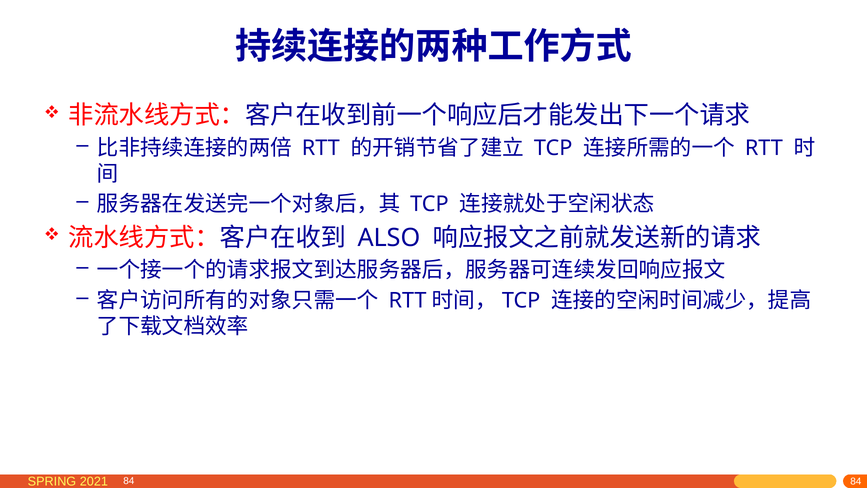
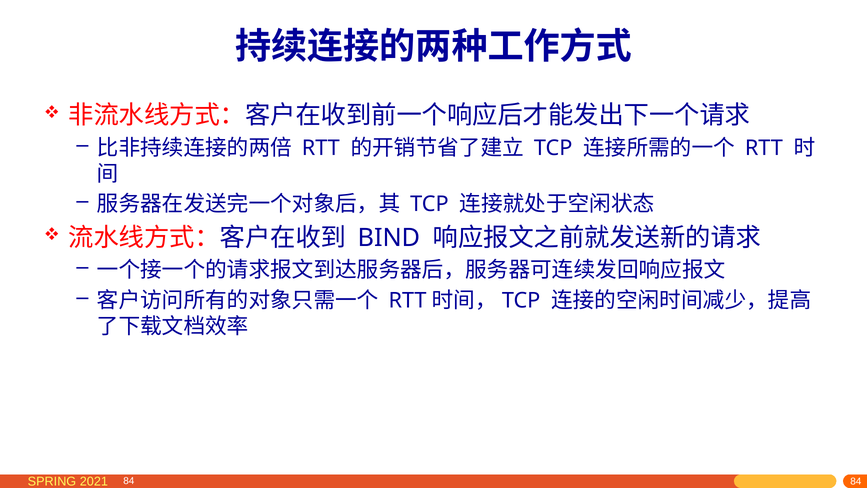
ALSO: ALSO -> BIND
